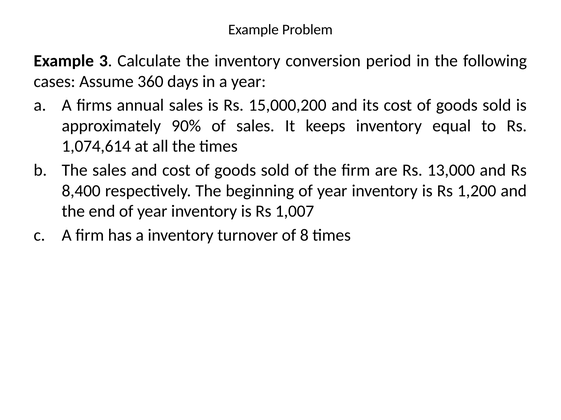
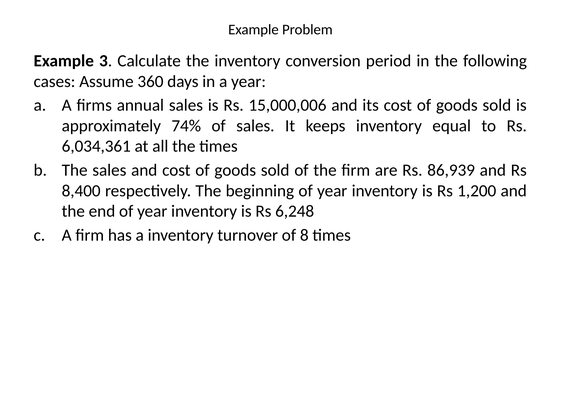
15,000,200: 15,000,200 -> 15,000,006
90%: 90% -> 74%
1,074,614: 1,074,614 -> 6,034,361
13,000: 13,000 -> 86,939
1,007: 1,007 -> 6,248
